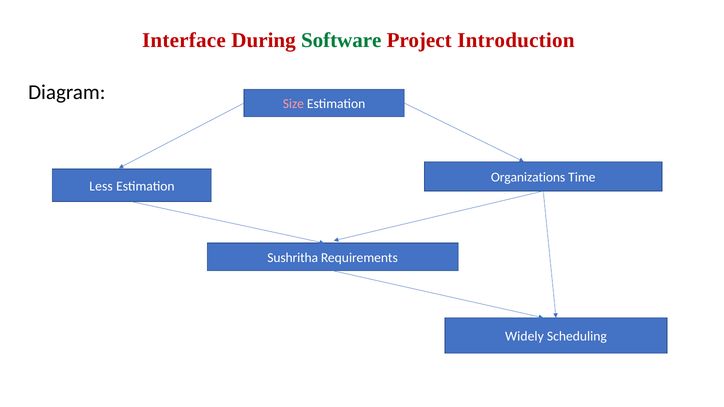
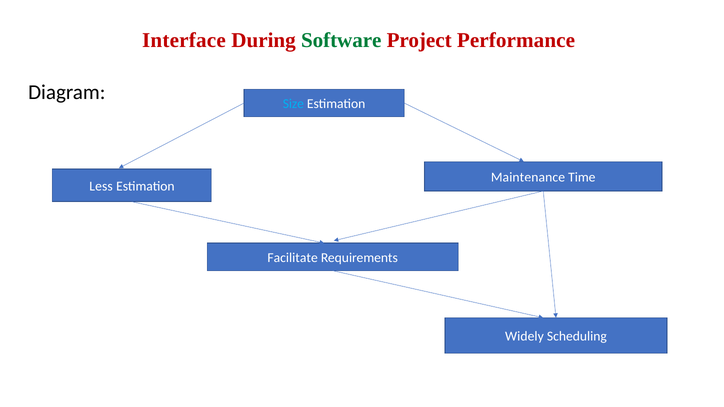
Introduction: Introduction -> Performance
Size colour: pink -> light blue
Organizations: Organizations -> Maintenance
Sushritha: Sushritha -> Facilitate
